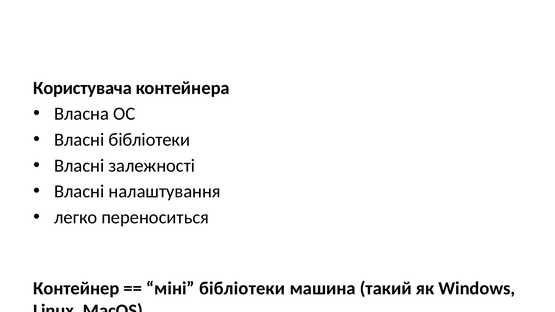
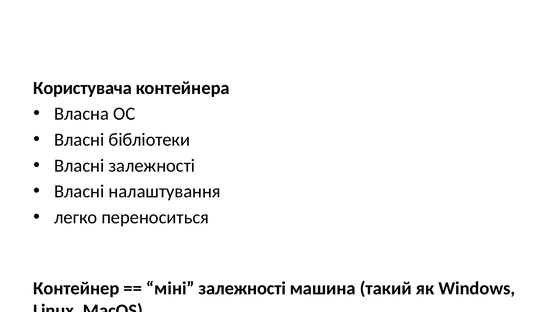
міні бібліотеки: бібліотеки -> залежності
